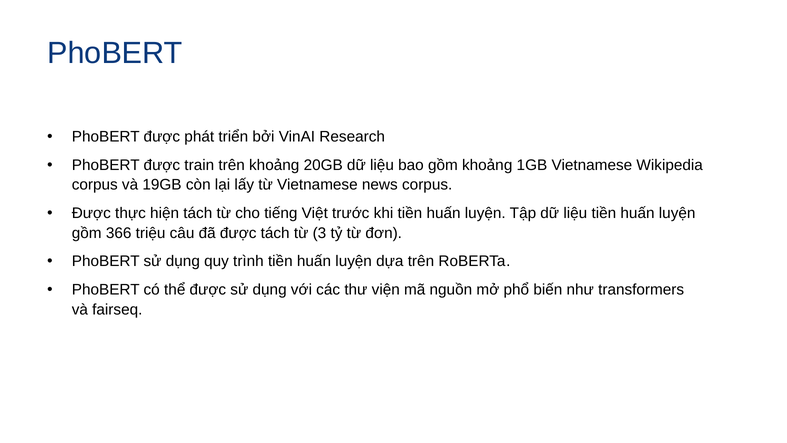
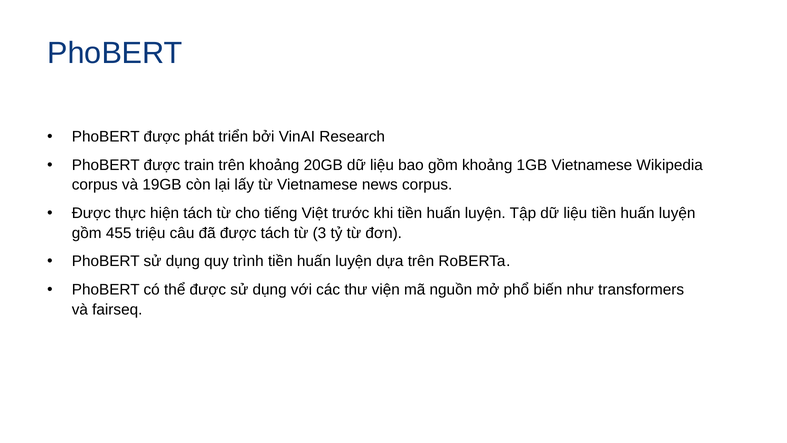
366: 366 -> 455
